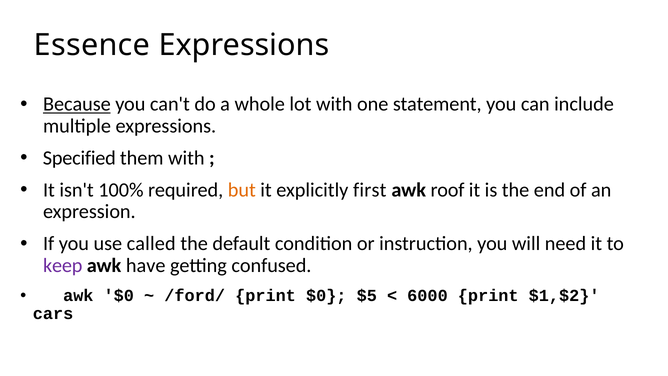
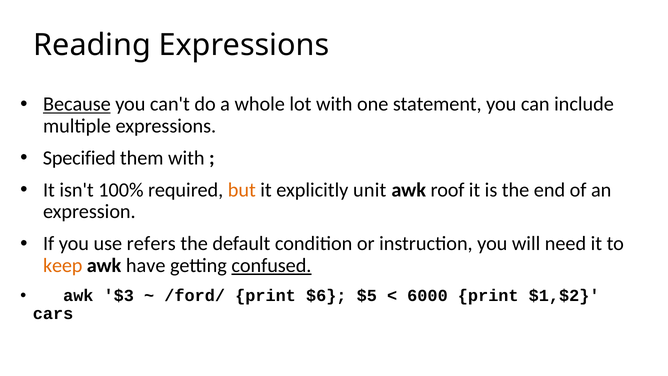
Essence: Essence -> Reading
first: first -> unit
called: called -> refers
keep colour: purple -> orange
confused underline: none -> present
awk $0: $0 -> $3
print $0: $0 -> $6
